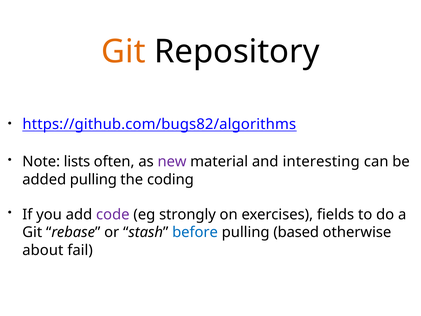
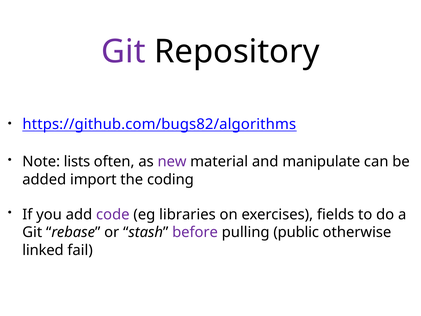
Git at (123, 52) colour: orange -> purple
interesting: interesting -> manipulate
added pulling: pulling -> import
strongly: strongly -> libraries
before colour: blue -> purple
based: based -> public
about: about -> linked
